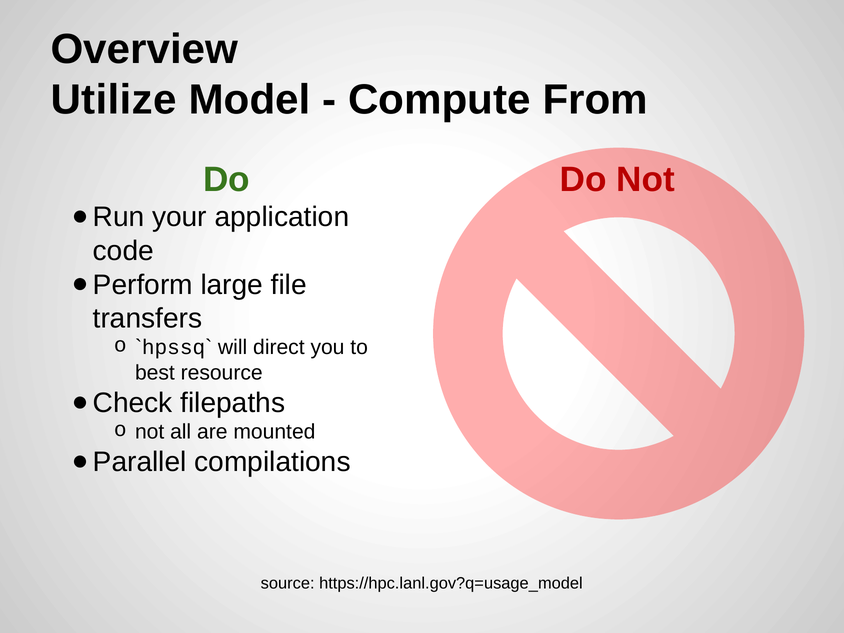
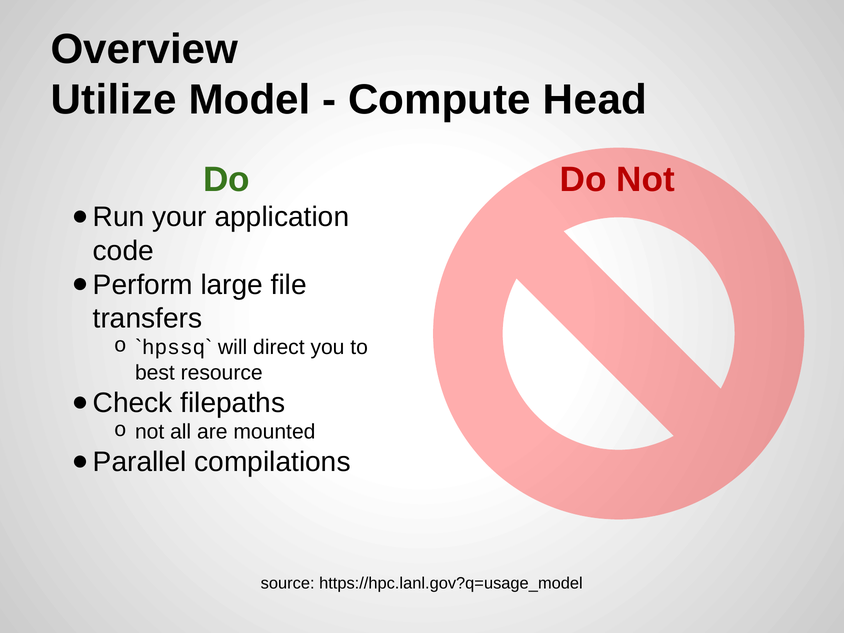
From: From -> Head
